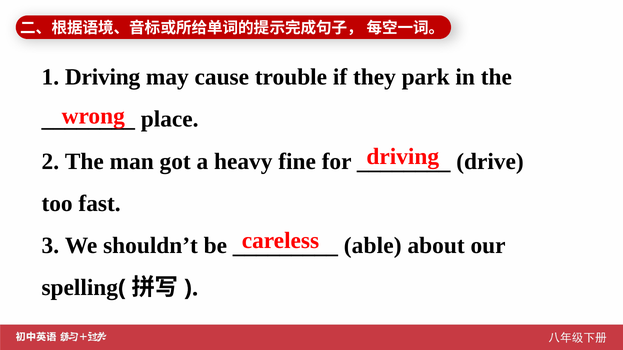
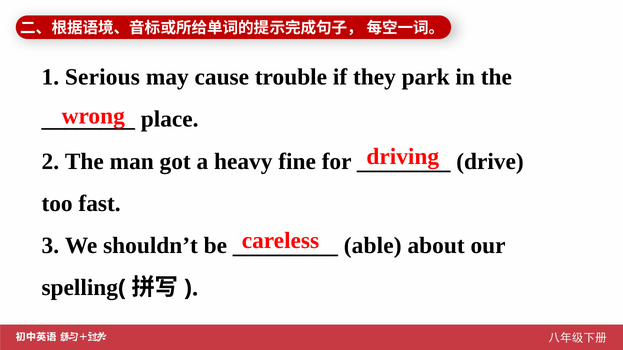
1 Driving: Driving -> Serious
